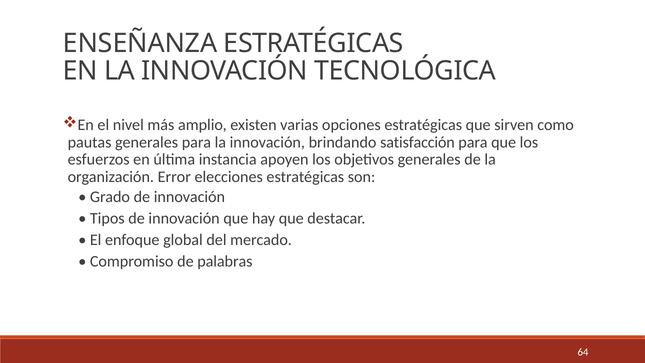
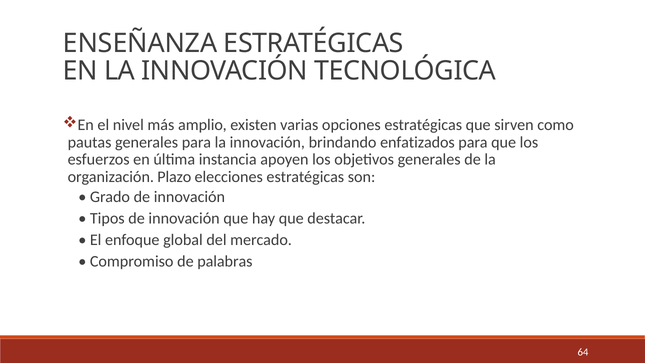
satisfacción: satisfacción -> enfatizados
Error: Error -> Plazo
